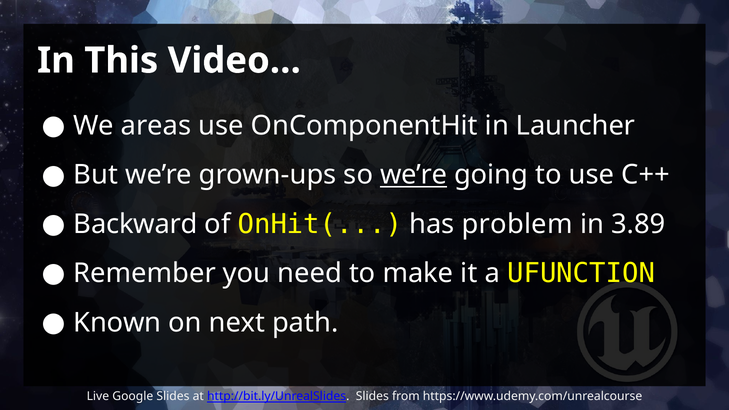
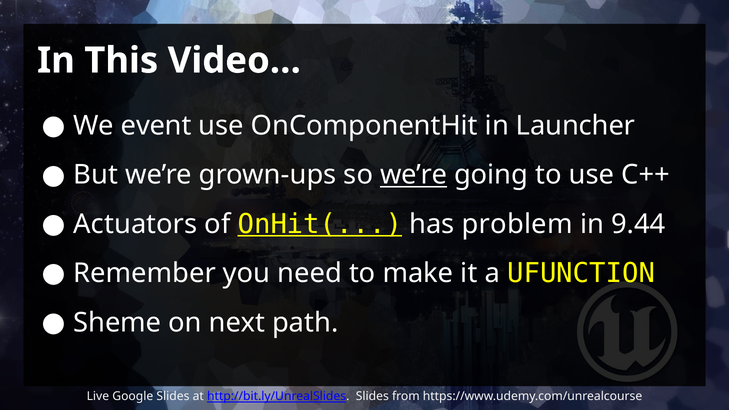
areas: areas -> event
Backward: Backward -> Actuators
OnHit( underline: none -> present
3.89: 3.89 -> 9.44
Known: Known -> Sheme
